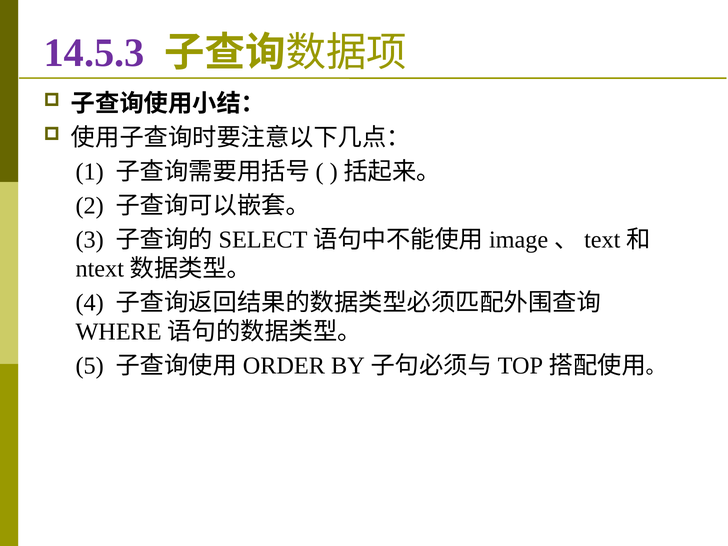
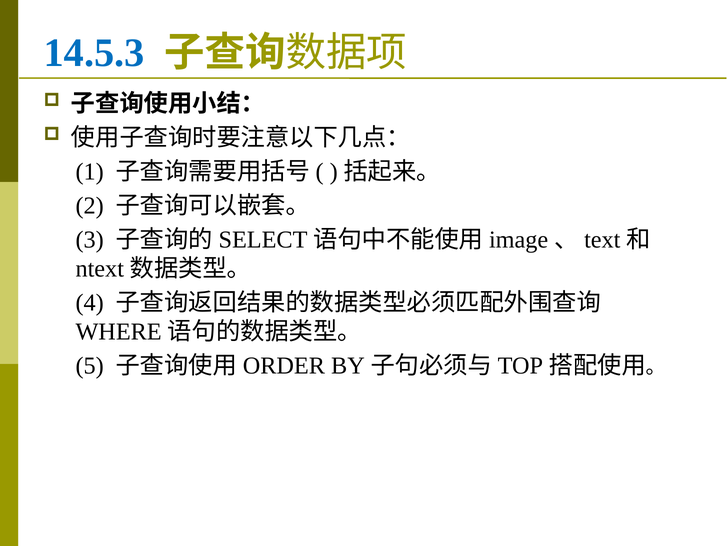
14.5.3 colour: purple -> blue
